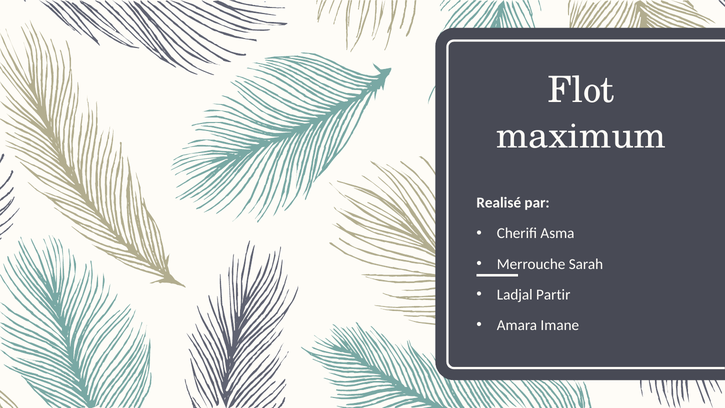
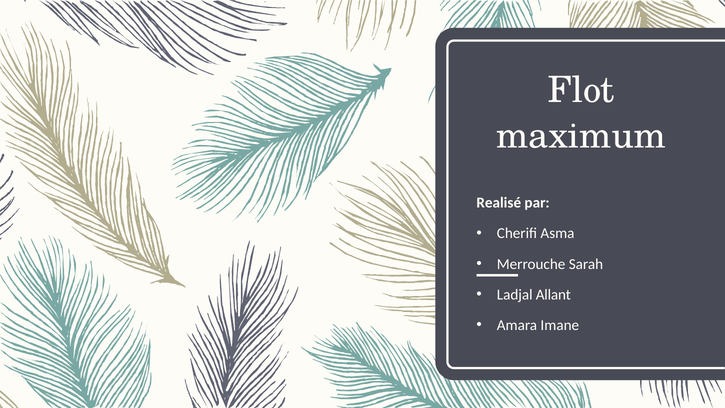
Partir: Partir -> Allant
